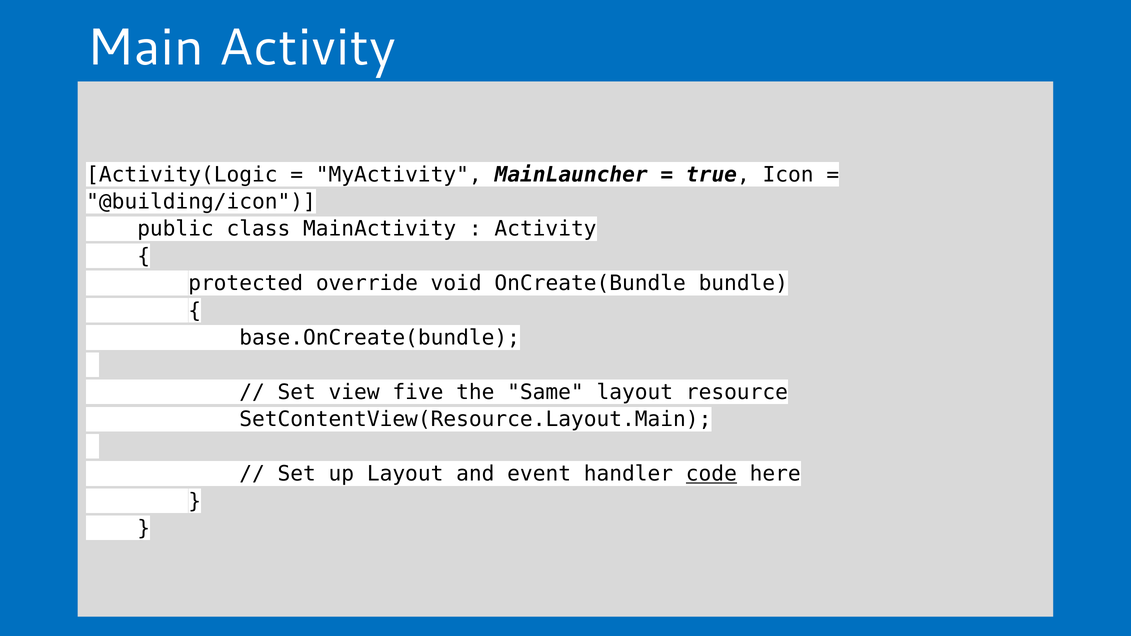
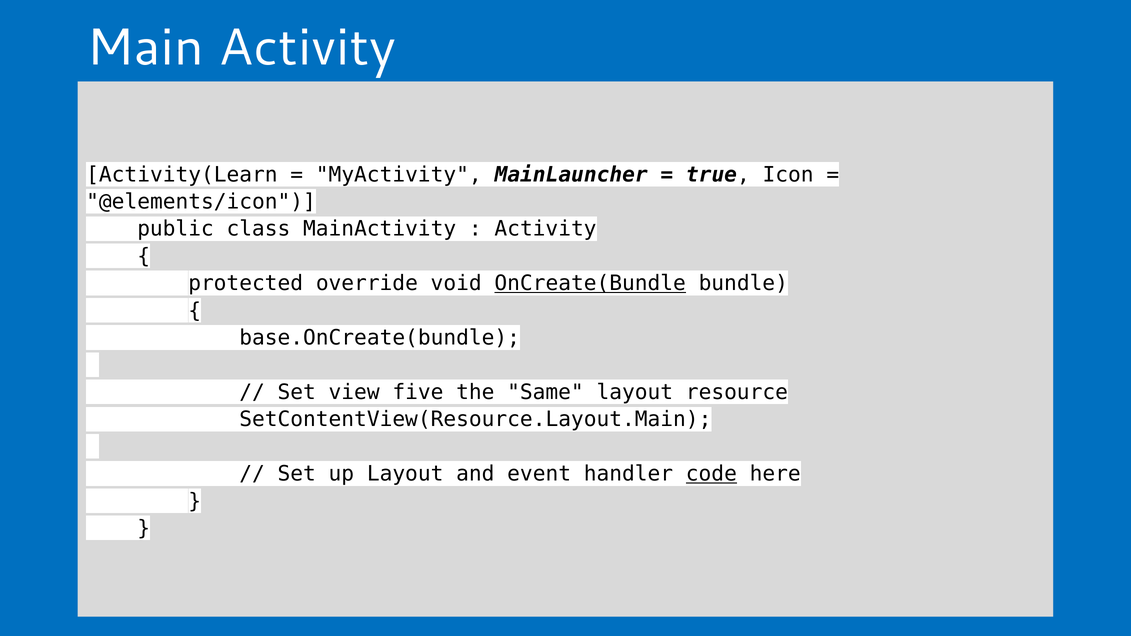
Activity(Logic: Activity(Logic -> Activity(Learn
@building/icon: @building/icon -> @elements/icon
OnCreate(Bundle underline: none -> present
